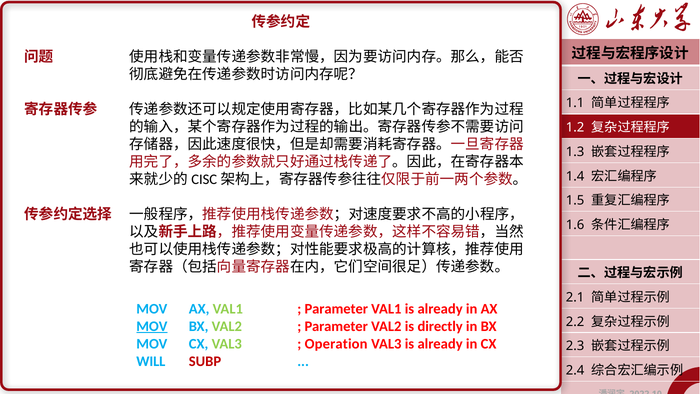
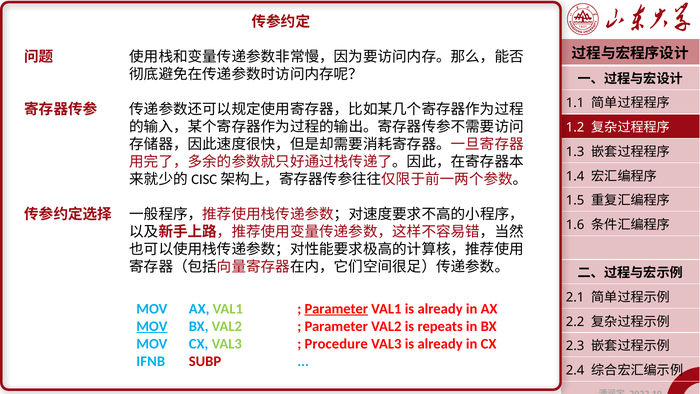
Parameter at (336, 309) underline: none -> present
directly: directly -> repeats
Operation: Operation -> Procedure
WILL: WILL -> IFNB
